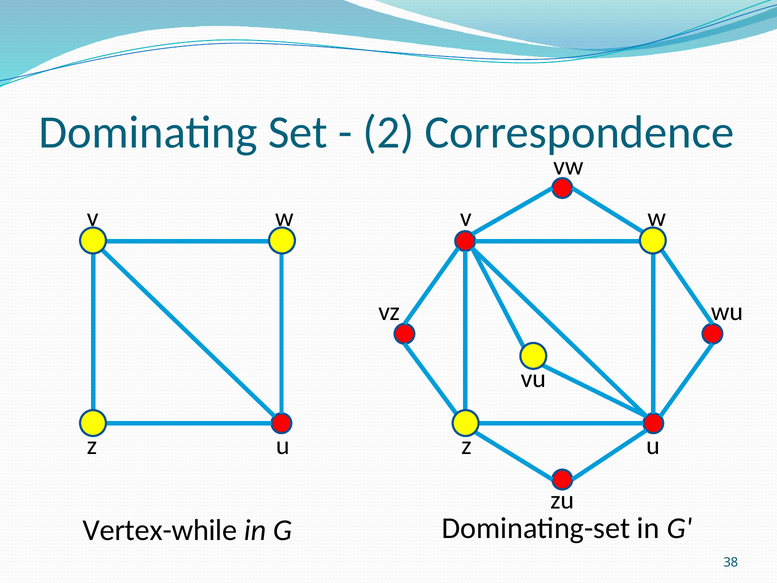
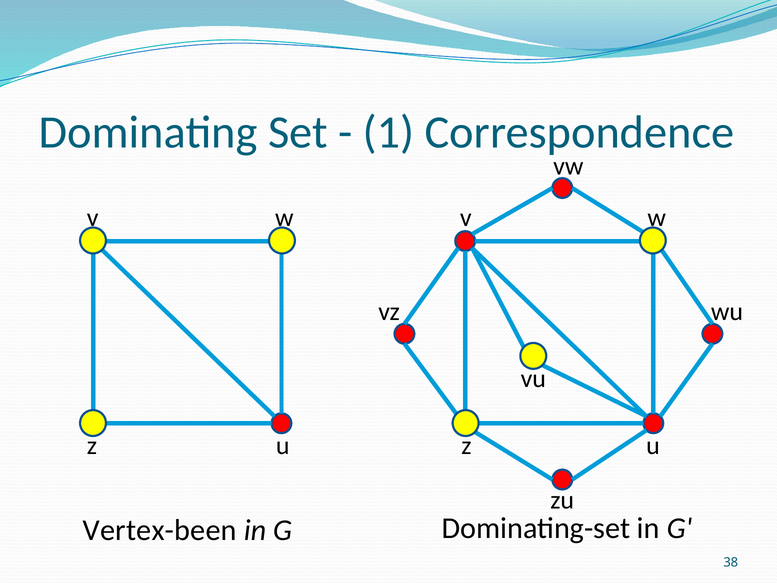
2: 2 -> 1
Vertex-while: Vertex-while -> Vertex-been
